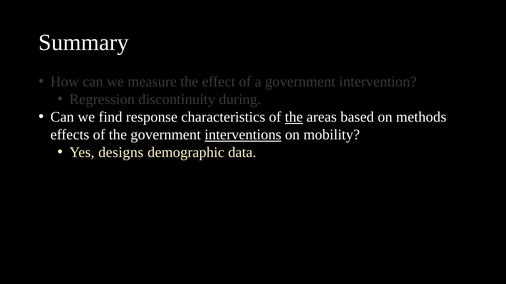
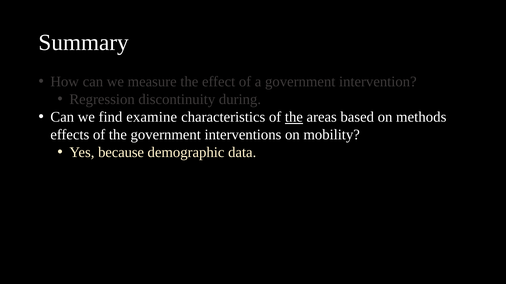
response: response -> examine
interventions underline: present -> none
designs: designs -> because
